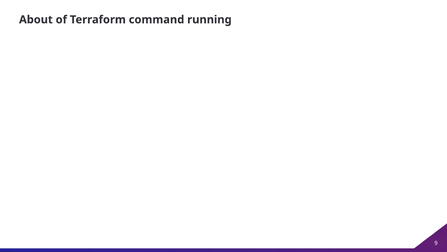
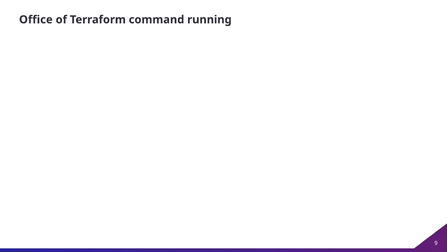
About: About -> Office
